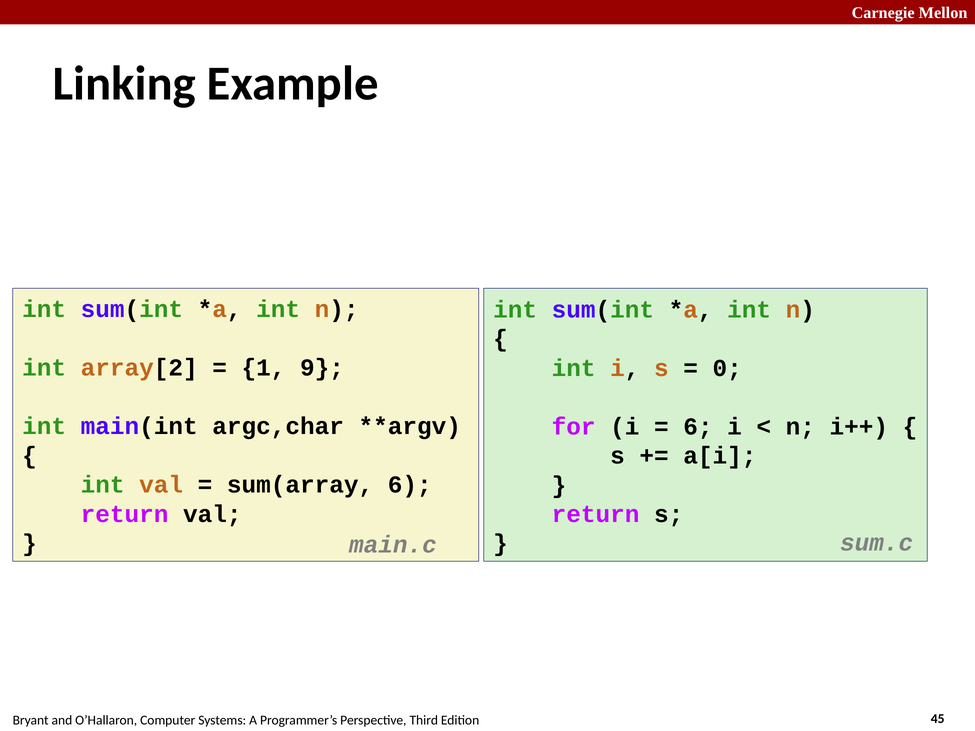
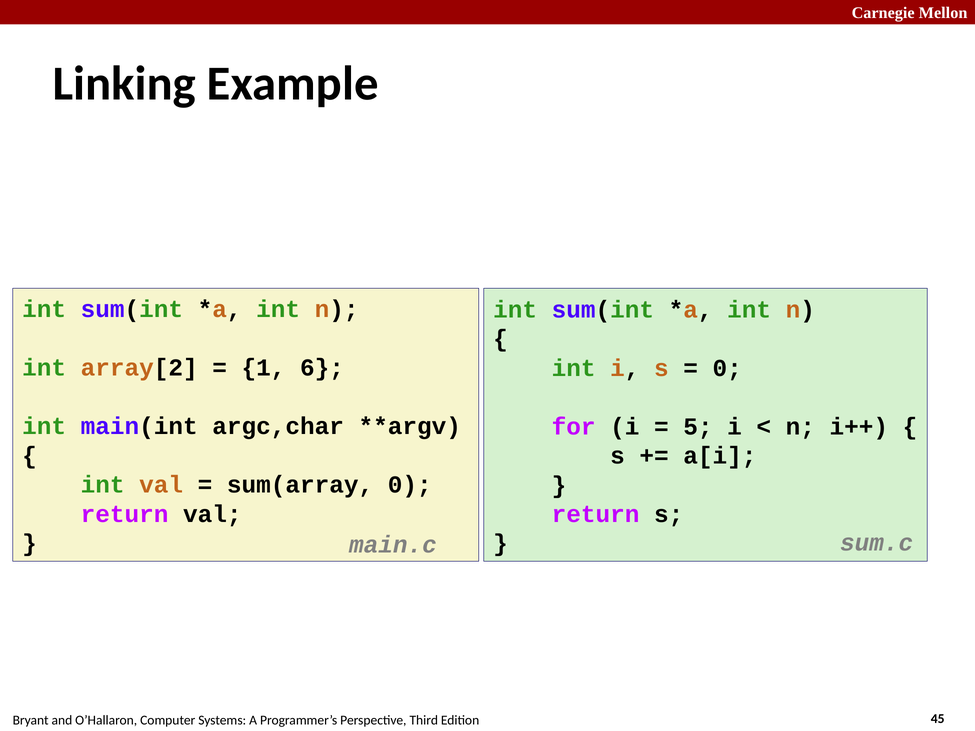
9: 9 -> 6
6 at (698, 427): 6 -> 5
sum(array 6: 6 -> 0
